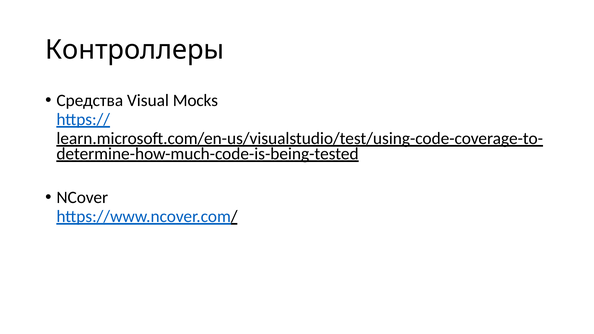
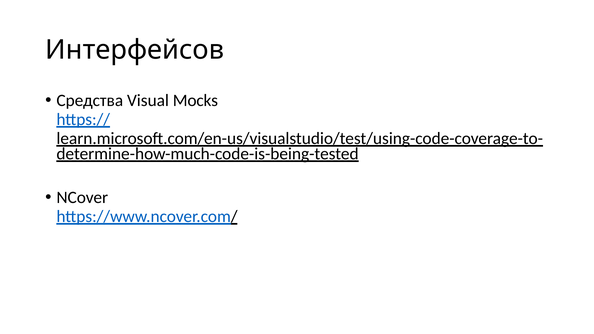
Контроллеры: Контроллеры -> Интерфейсов
